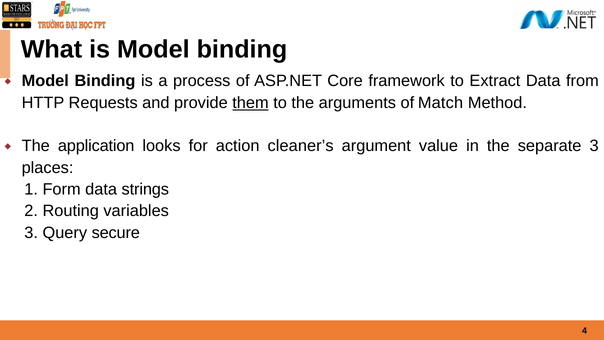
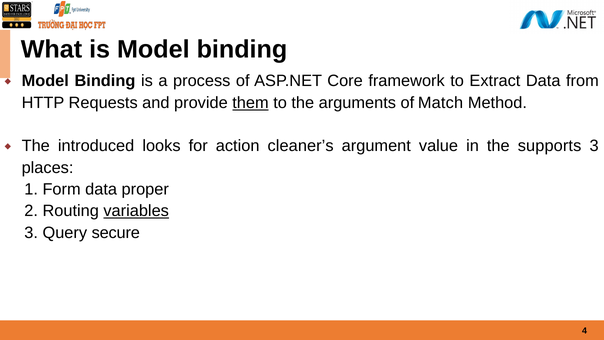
application: application -> introduced
separate: separate -> supports
strings: strings -> proper
variables underline: none -> present
